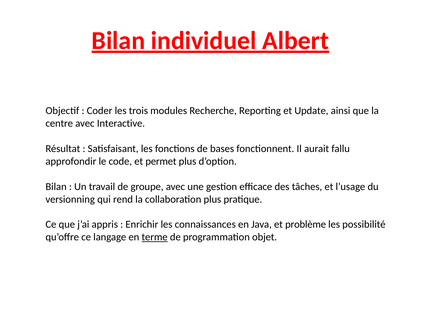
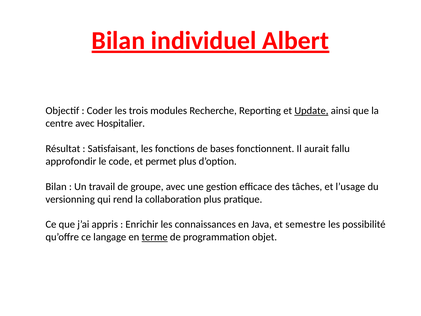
Update underline: none -> present
Interactive: Interactive -> Hospitalier
problème: problème -> semestre
